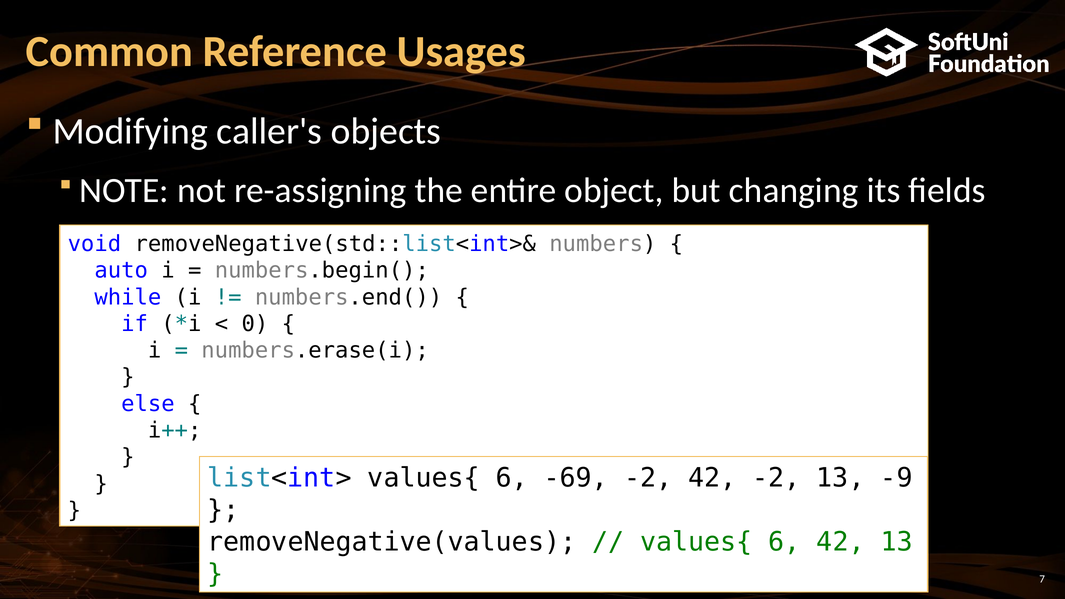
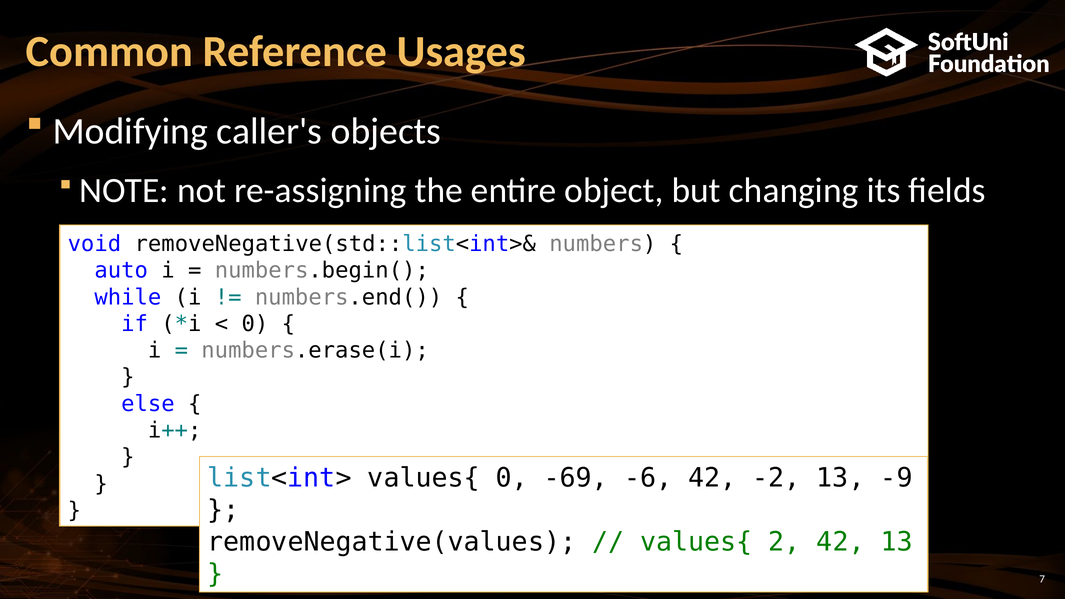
list<int> values{ 6: 6 -> 0
-69 -2: -2 -> -6
6 at (784, 542): 6 -> 2
